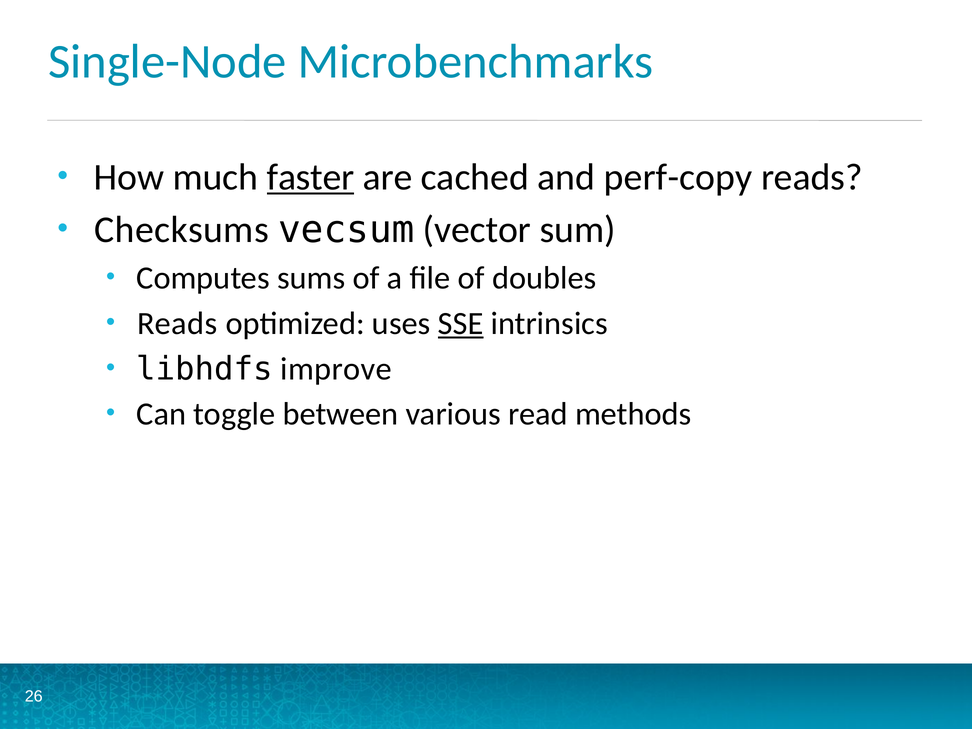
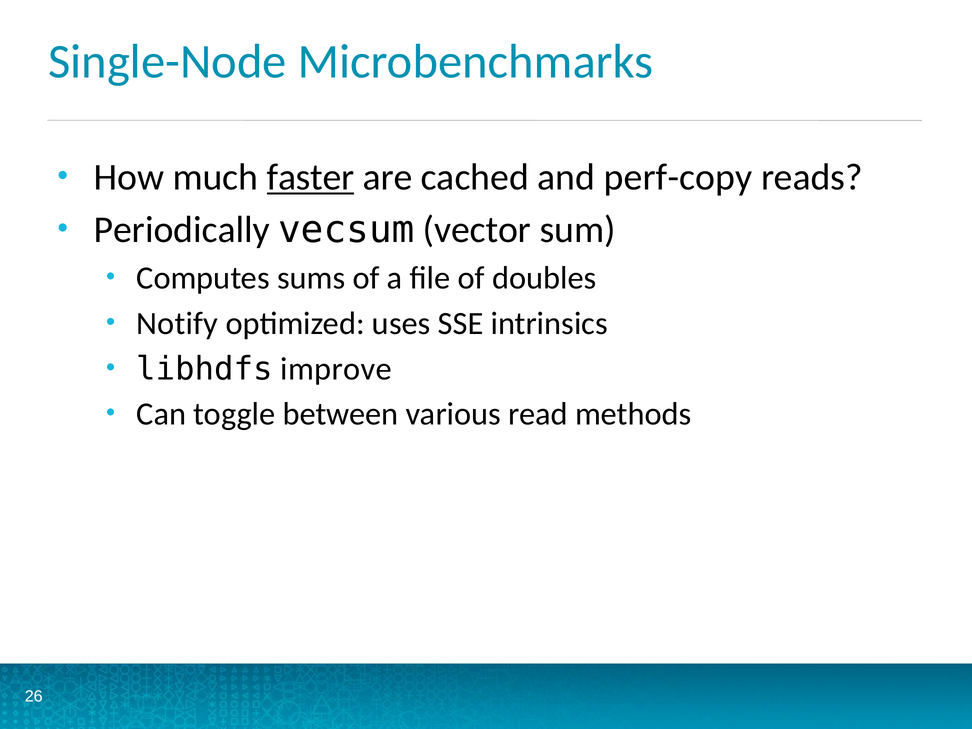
Checksums: Checksums -> Periodically
Reads at (177, 324): Reads -> Notify
SSE underline: present -> none
